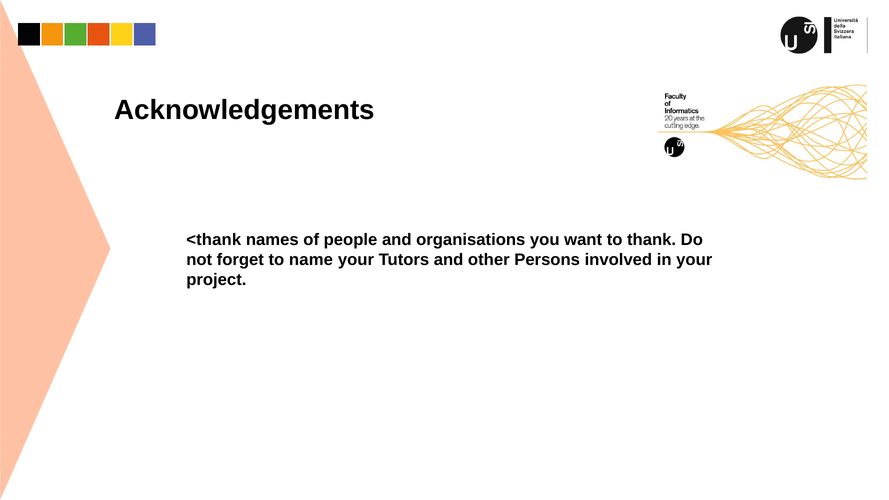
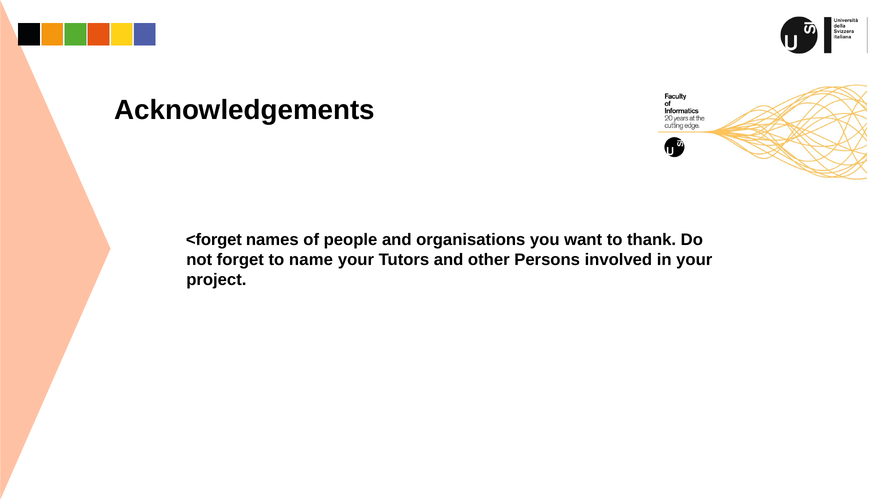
<thank: <thank -> <forget
